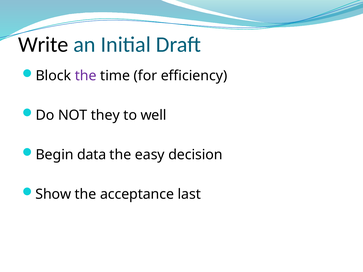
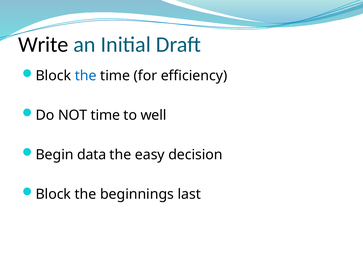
the at (86, 76) colour: purple -> blue
NOT they: they -> time
Show at (53, 194): Show -> Block
acceptance: acceptance -> beginnings
